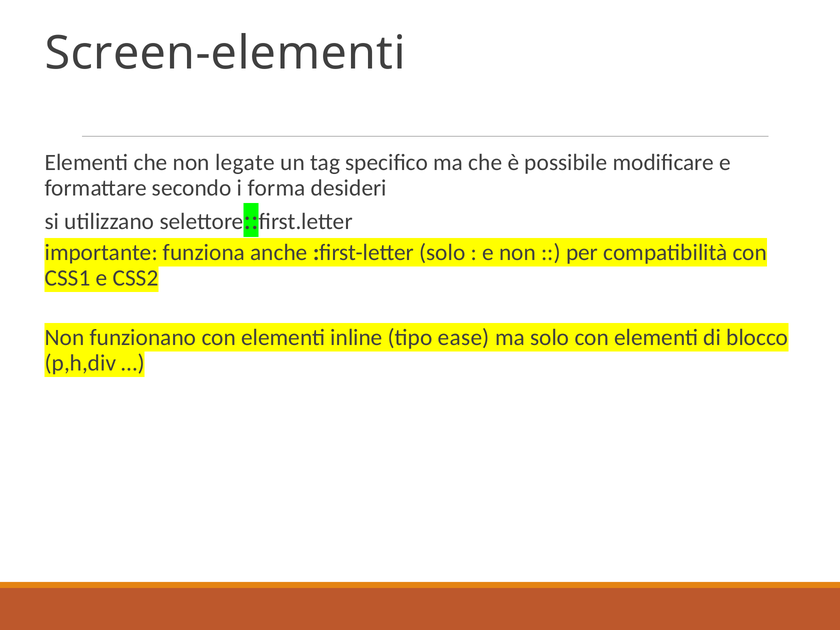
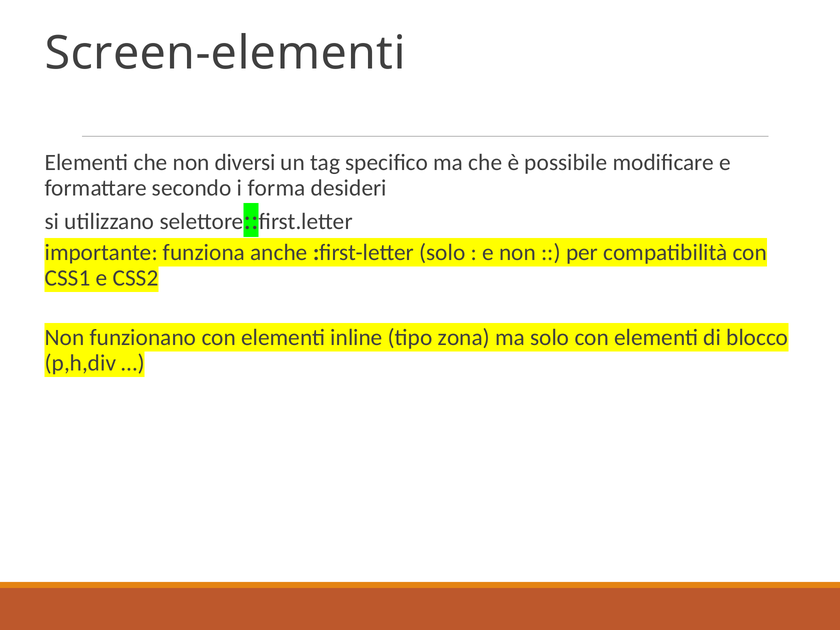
legate: legate -> diversi
ease: ease -> zona
